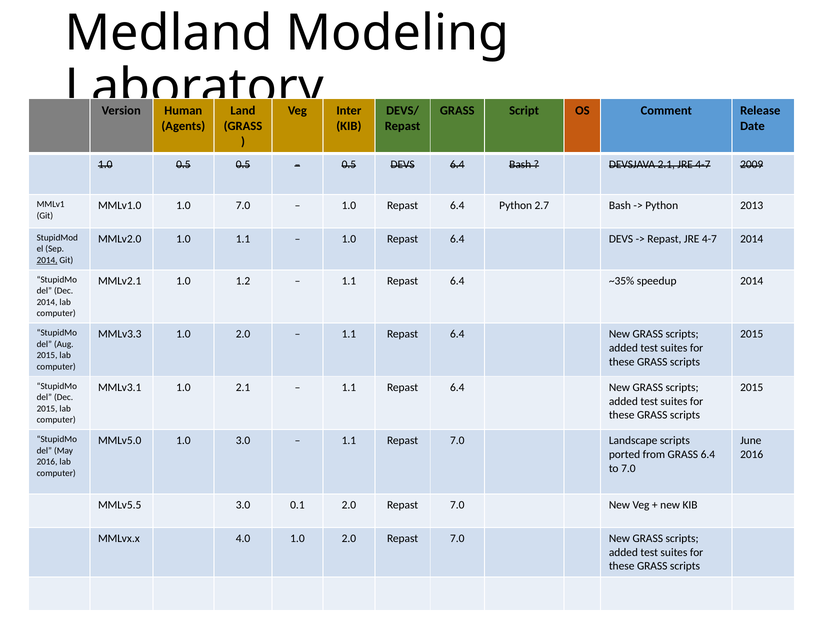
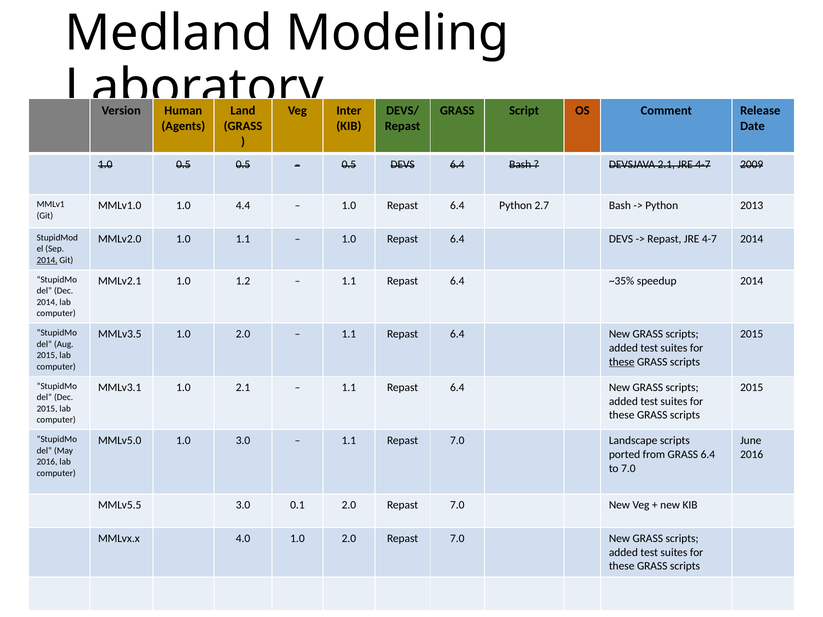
1.0 7.0: 7.0 -> 4.4
MMLv3.3: MMLv3.3 -> MMLv3.5
these at (622, 362) underline: none -> present
